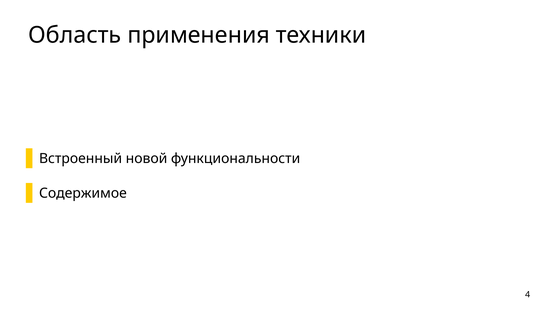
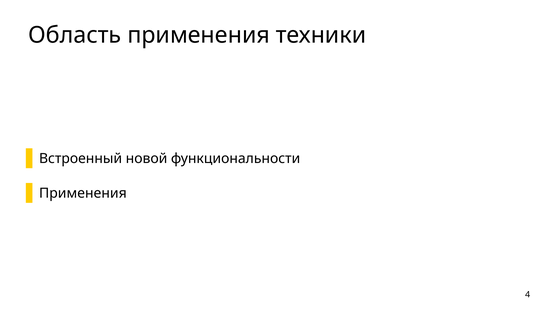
Содержимое at (83, 193): Содержимое -> Применения
